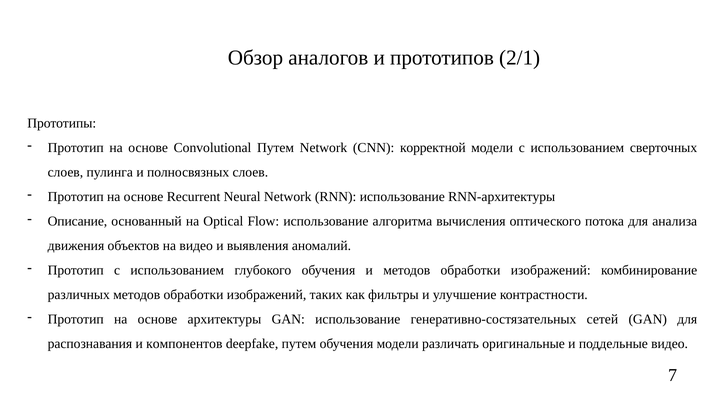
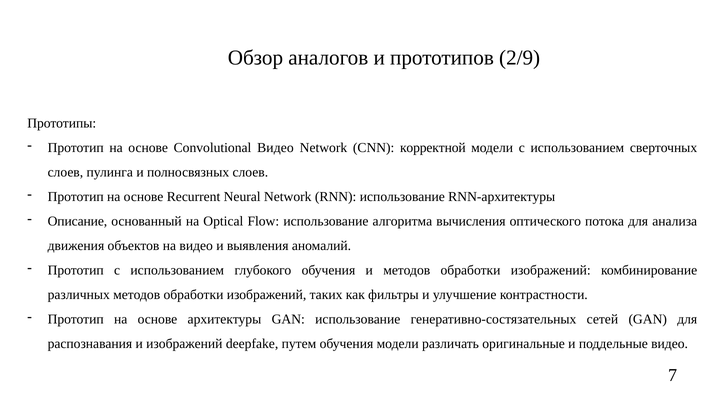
2/1: 2/1 -> 2/9
Convolutional Путем: Путем -> Видео
и компонентов: компонентов -> изображений
